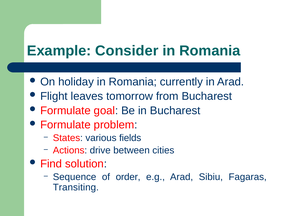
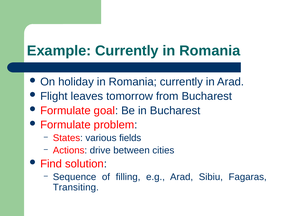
Example Consider: Consider -> Currently
order: order -> filling
